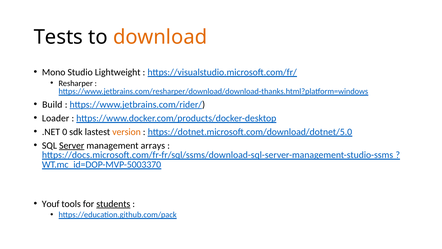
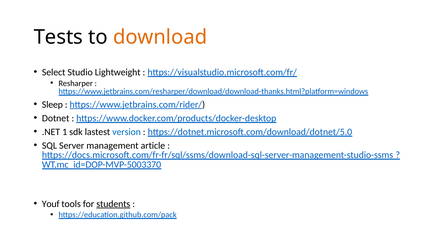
Mono: Mono -> Select
Build: Build -> Sleep
Loader: Loader -> Dotnet
0: 0 -> 1
version colour: orange -> blue
Server underline: present -> none
arrays: arrays -> article
